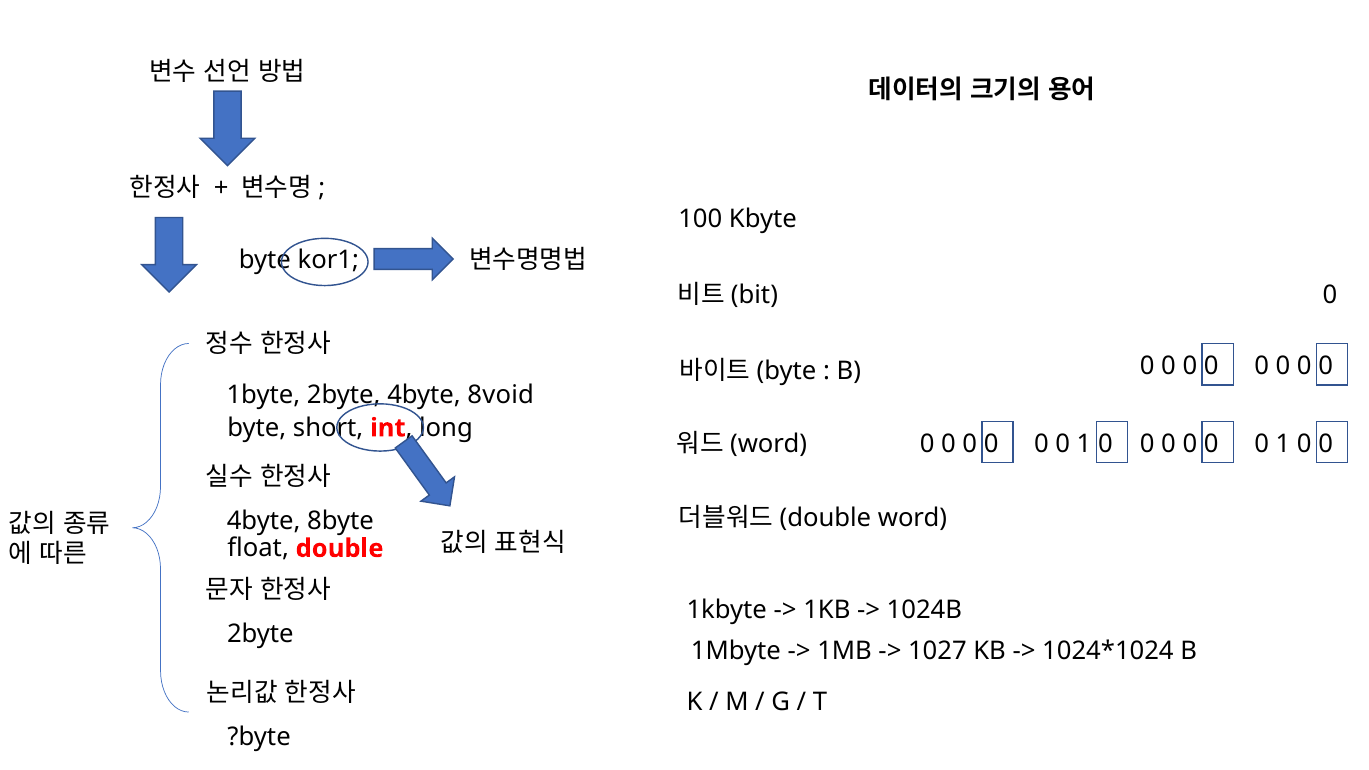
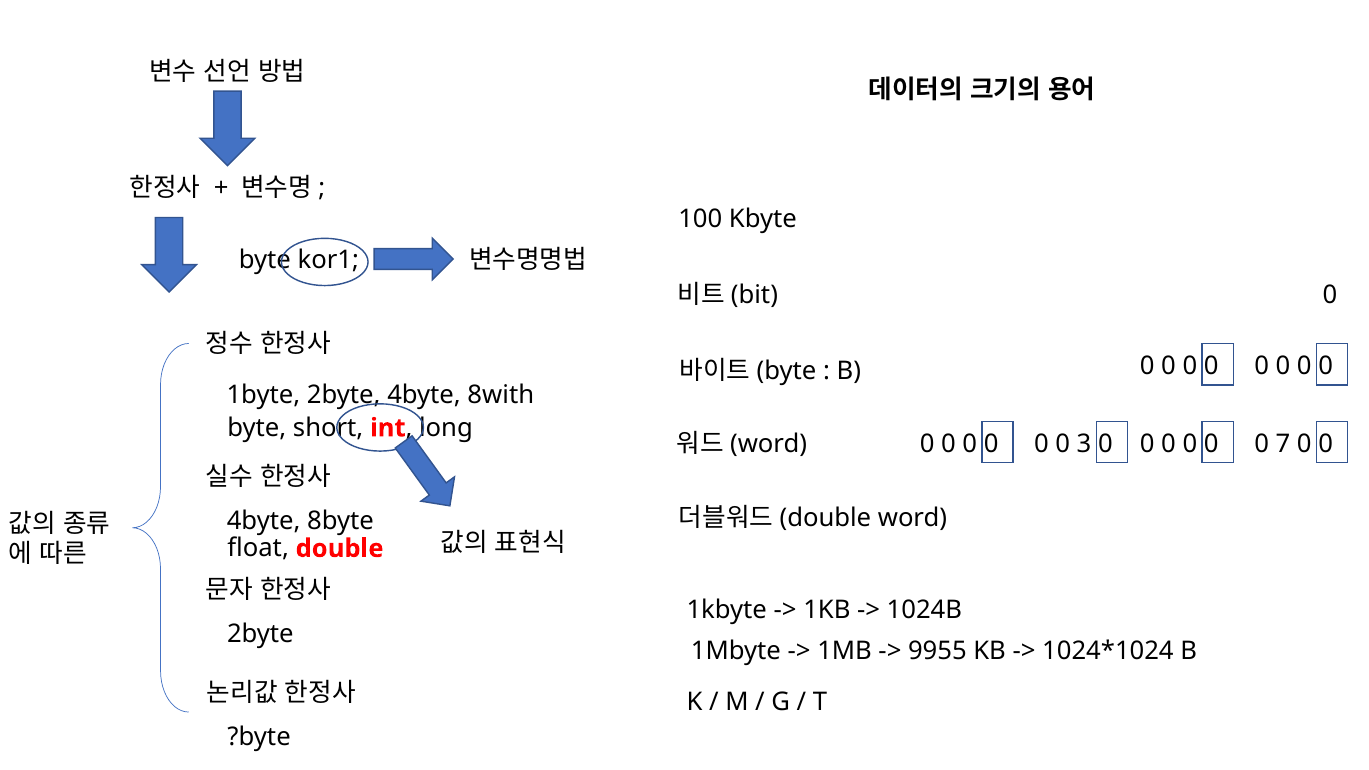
8void: 8void -> 8with
1 at (1084, 444): 1 -> 3
1 at (1283, 444): 1 -> 7
1027: 1027 -> 9955
